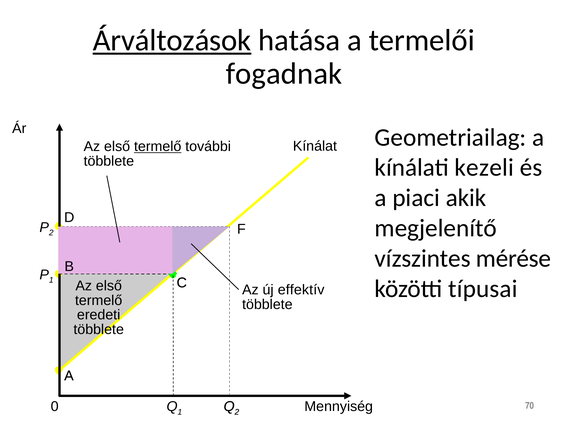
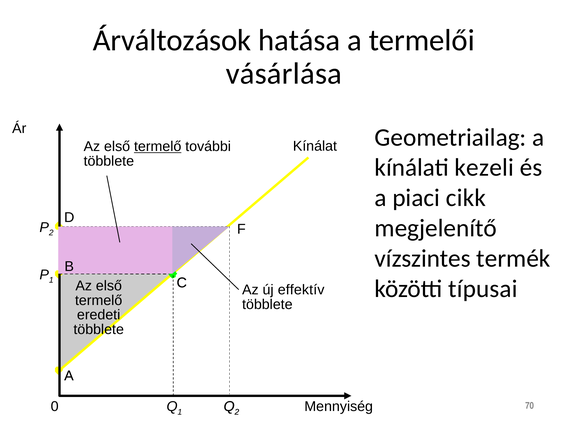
Árváltozások underline: present -> none
fogadnak: fogadnak -> vásárlása
akik: akik -> cikk
mérése: mérése -> termék
